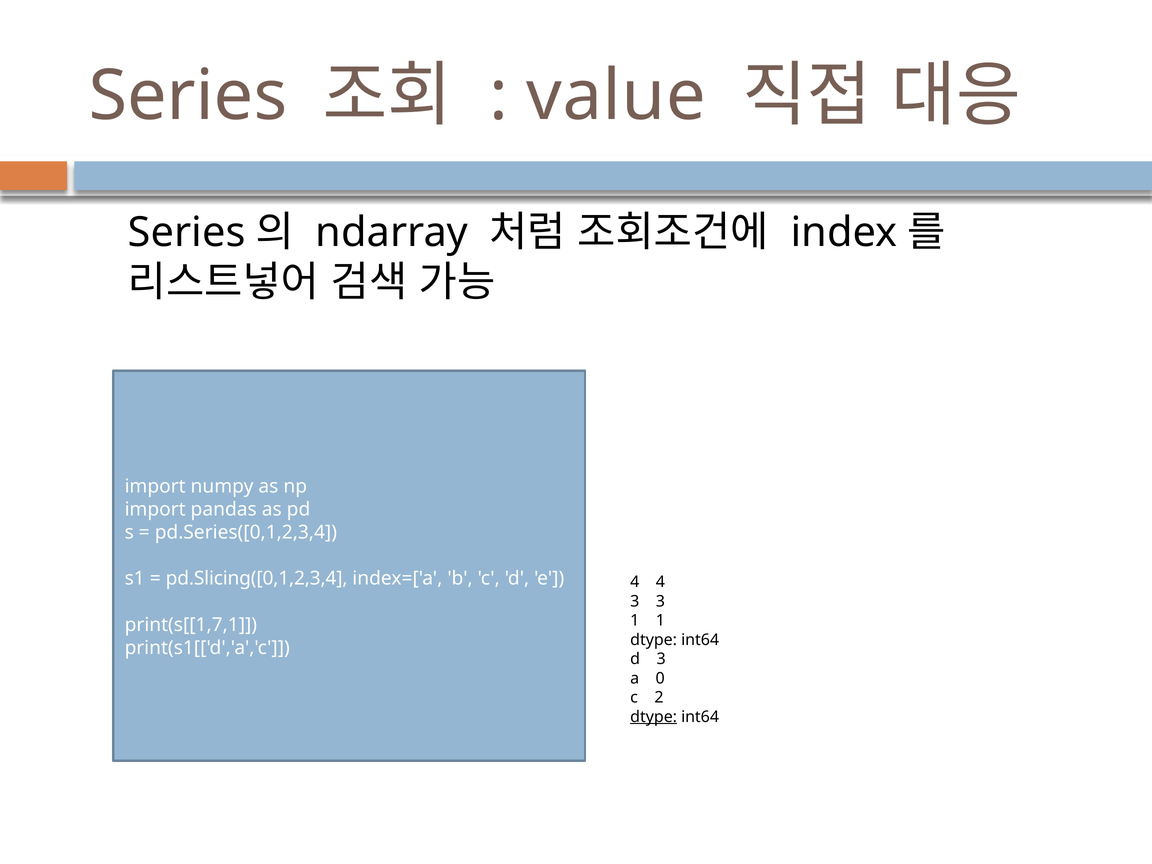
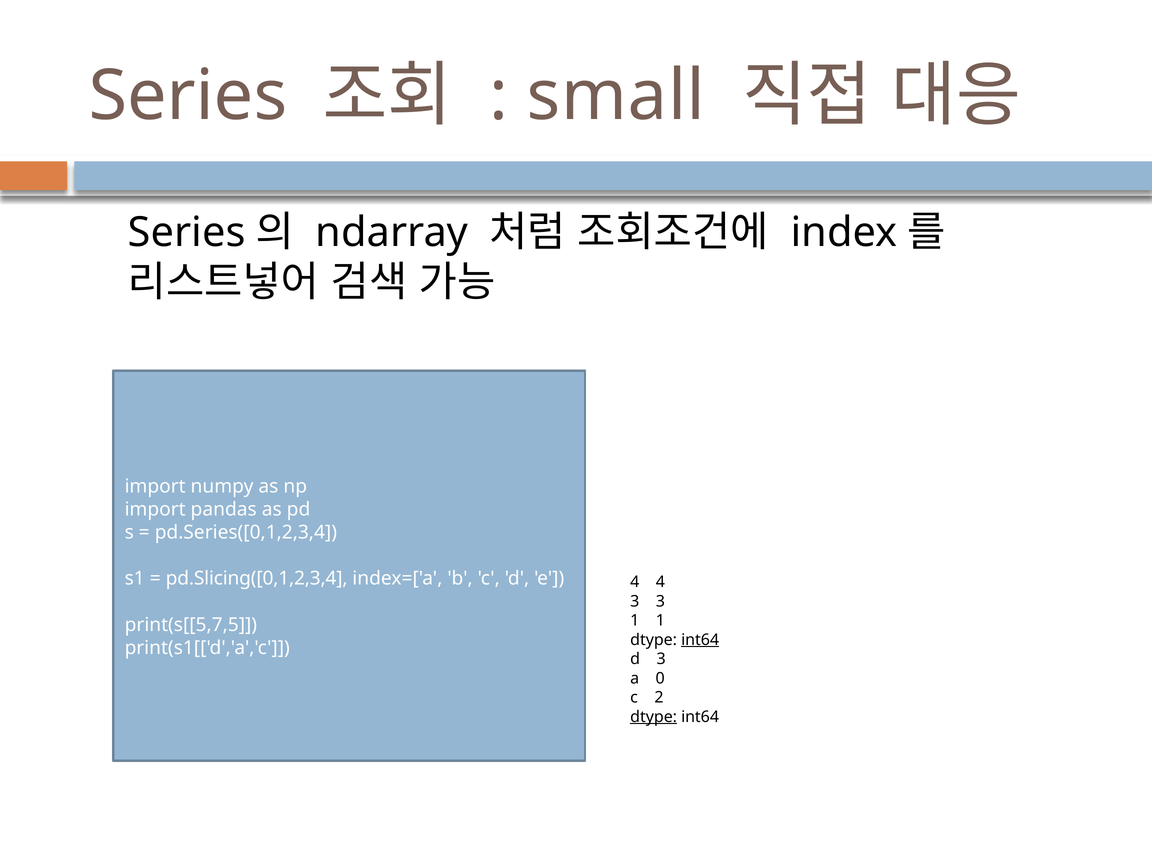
value: value -> small
print(s[[1,7,1: print(s[[1,7,1 -> print(s[[5,7,5
int64 at (700, 640) underline: none -> present
